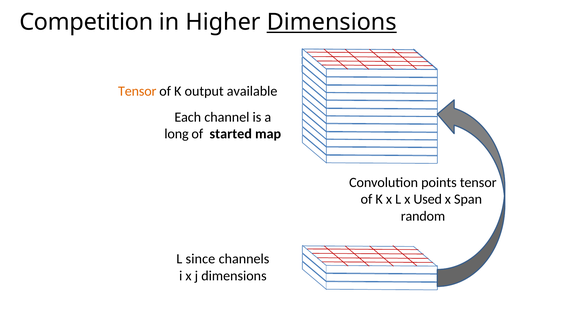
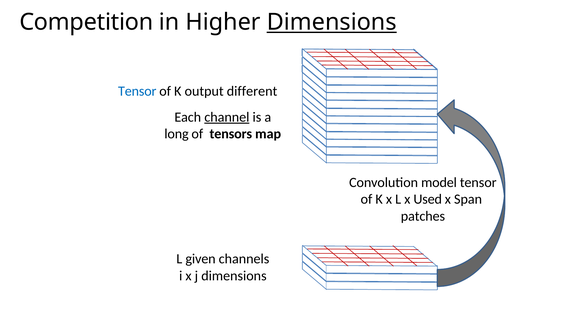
Tensor at (137, 91) colour: orange -> blue
available: available -> different
channel underline: none -> present
started: started -> tensors
points: points -> model
random: random -> patches
since: since -> given
